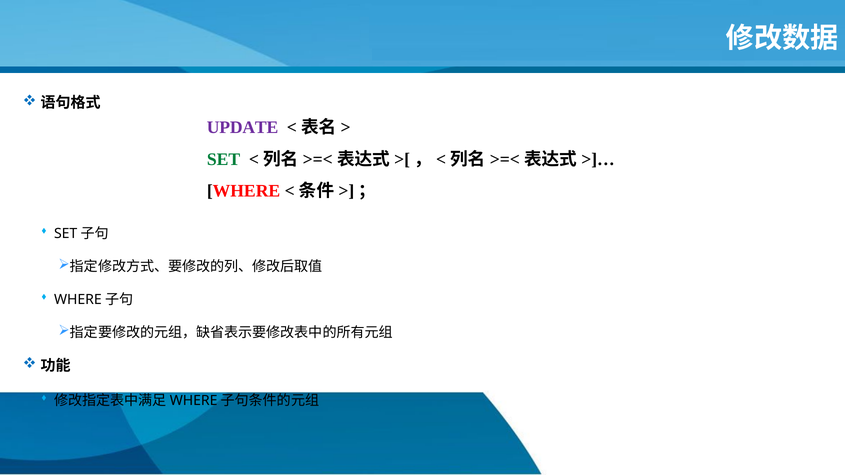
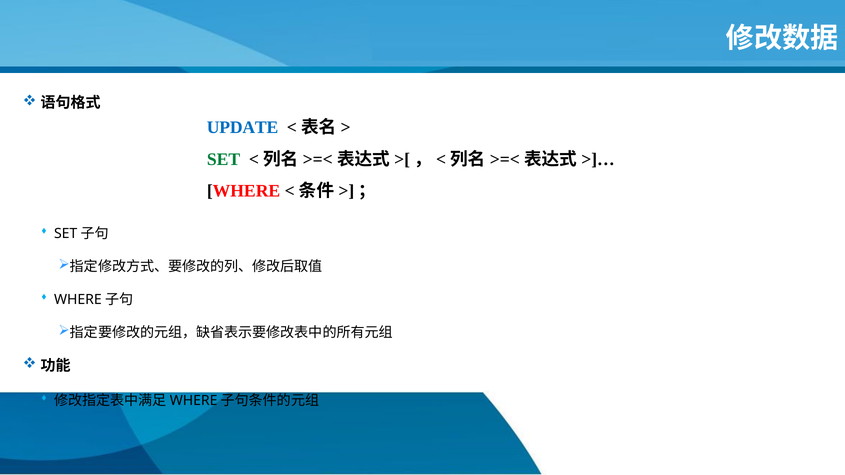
UPDATE colour: purple -> blue
